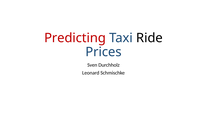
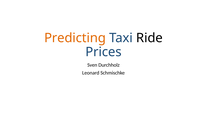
Predicting colour: red -> orange
